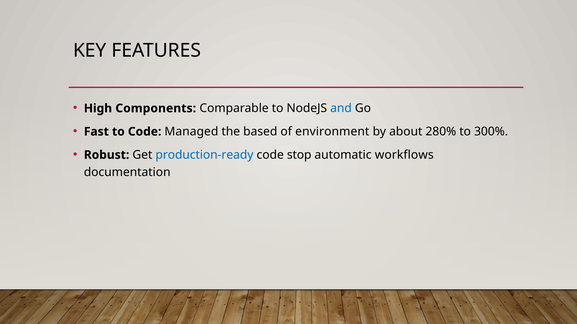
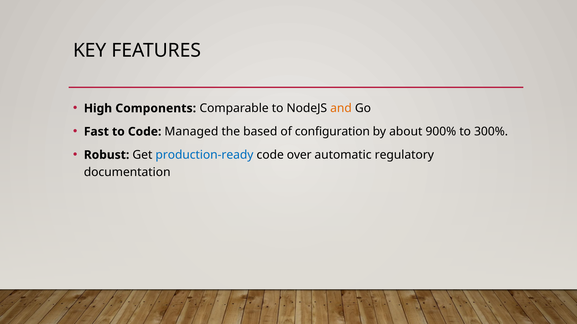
and colour: blue -> orange
environment: environment -> configuration
280%: 280% -> 900%
stop: stop -> over
workflows: workflows -> regulatory
